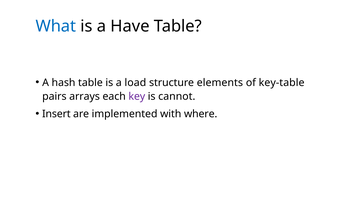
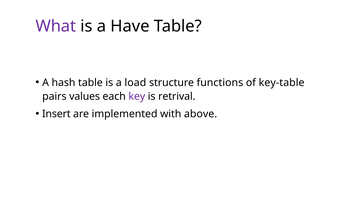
What colour: blue -> purple
elements: elements -> functions
arrays: arrays -> values
cannot: cannot -> retrival
where: where -> above
